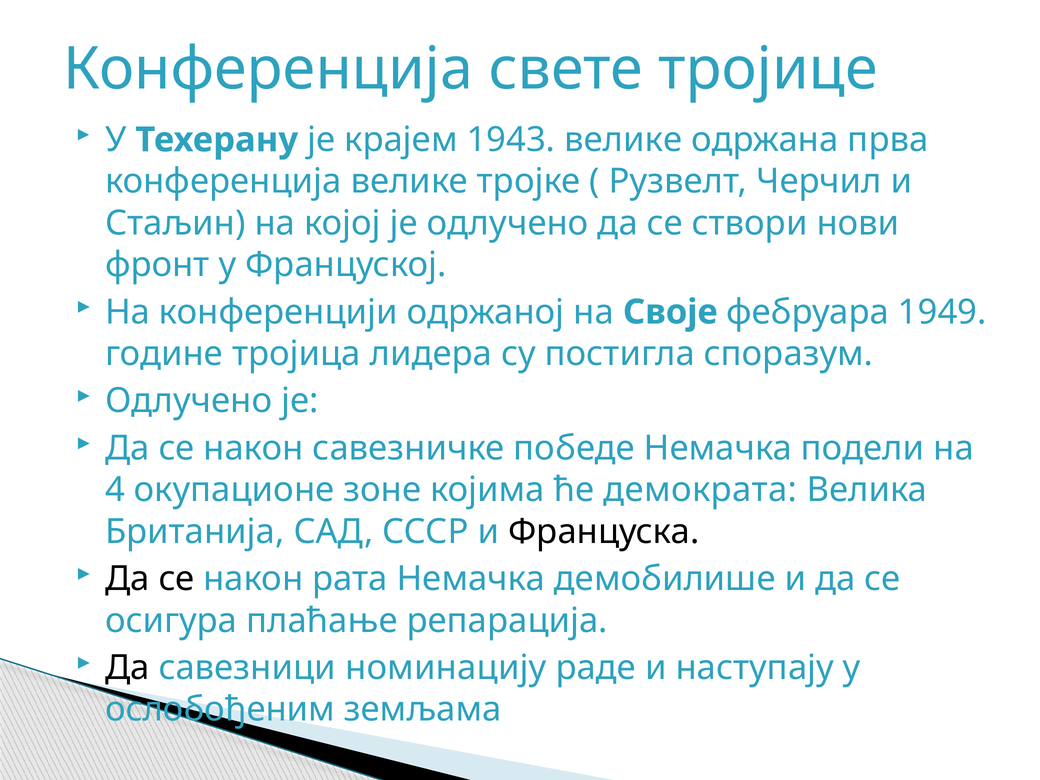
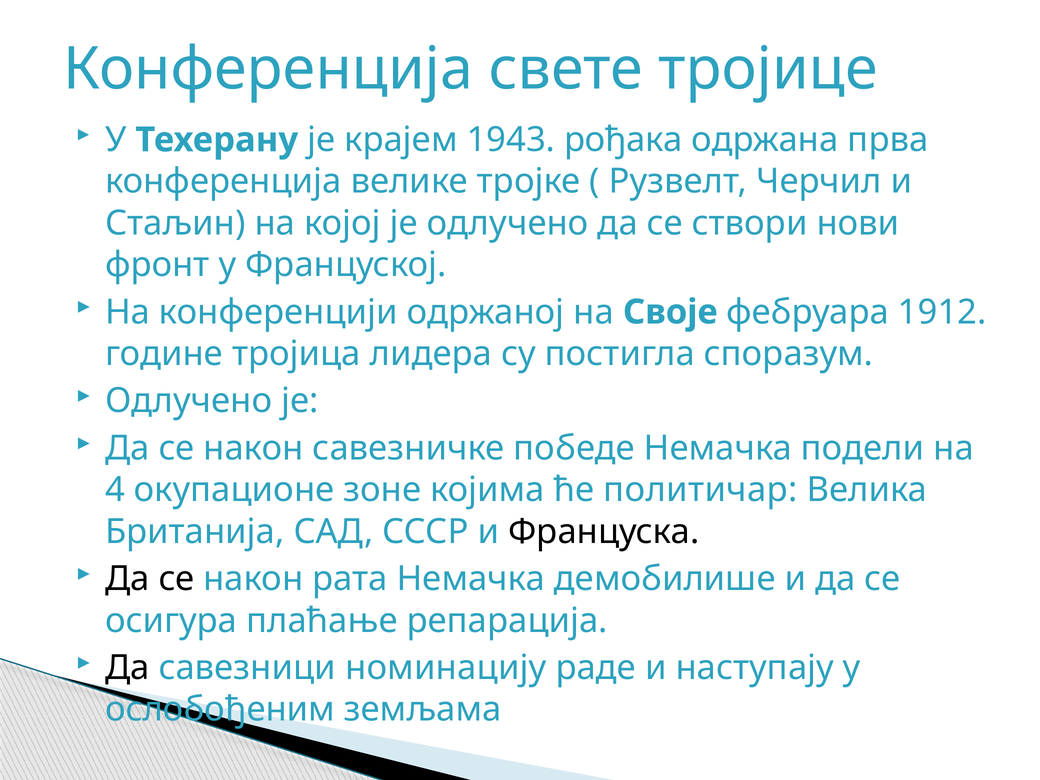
1943 велике: велике -> рођака
1949: 1949 -> 1912
демократа: демократа -> политичар
